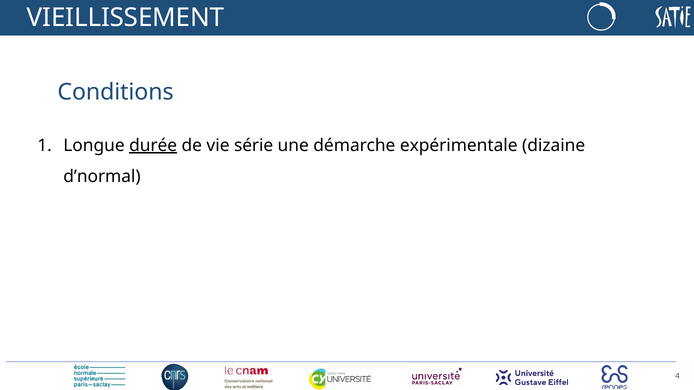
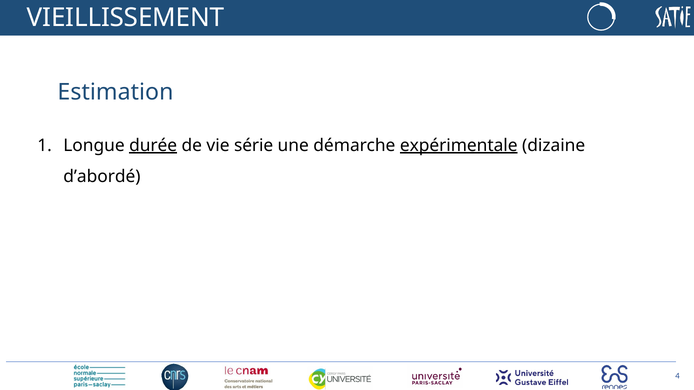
Conditions: Conditions -> Estimation
expérimentale underline: none -> present
d’normal: d’normal -> d’abordé
